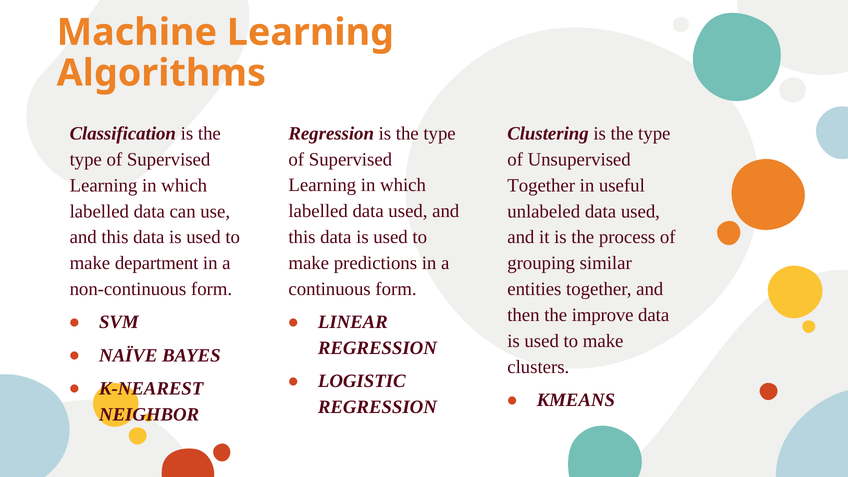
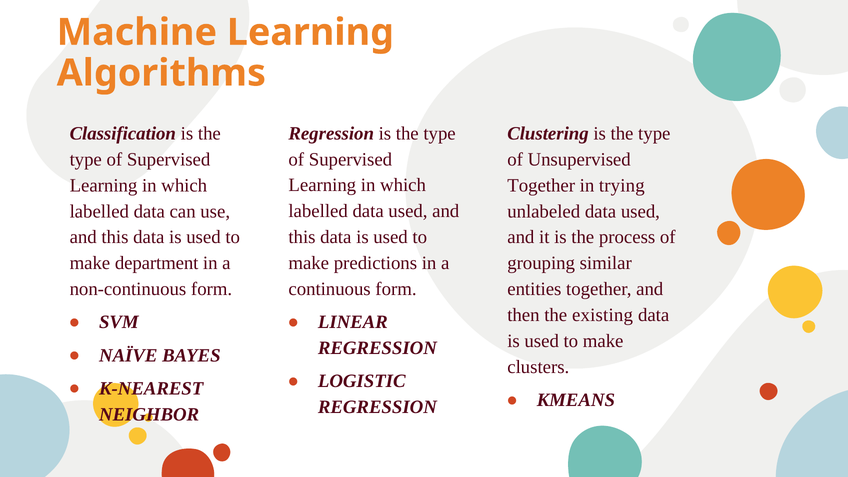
useful: useful -> trying
improve: improve -> existing
